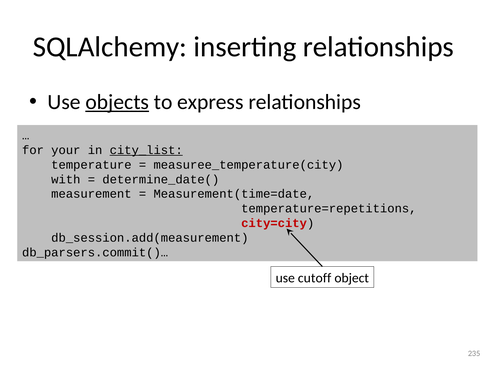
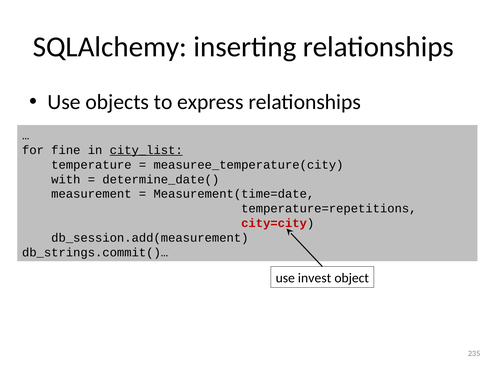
objects underline: present -> none
your: your -> fine
db_parsers.commit()…: db_parsers.commit()… -> db_strings.commit()…
cutoff: cutoff -> invest
